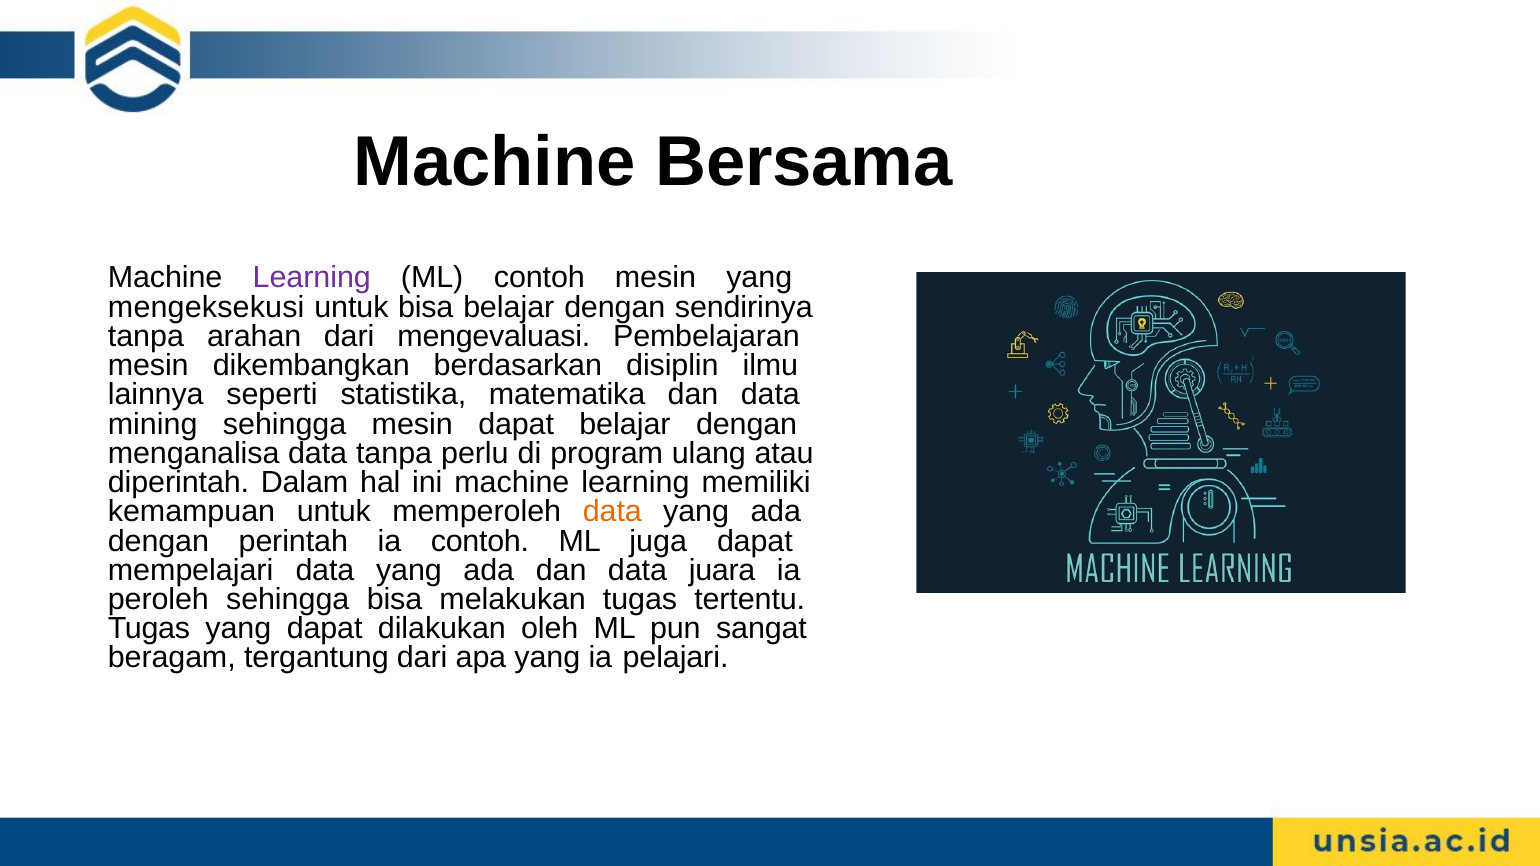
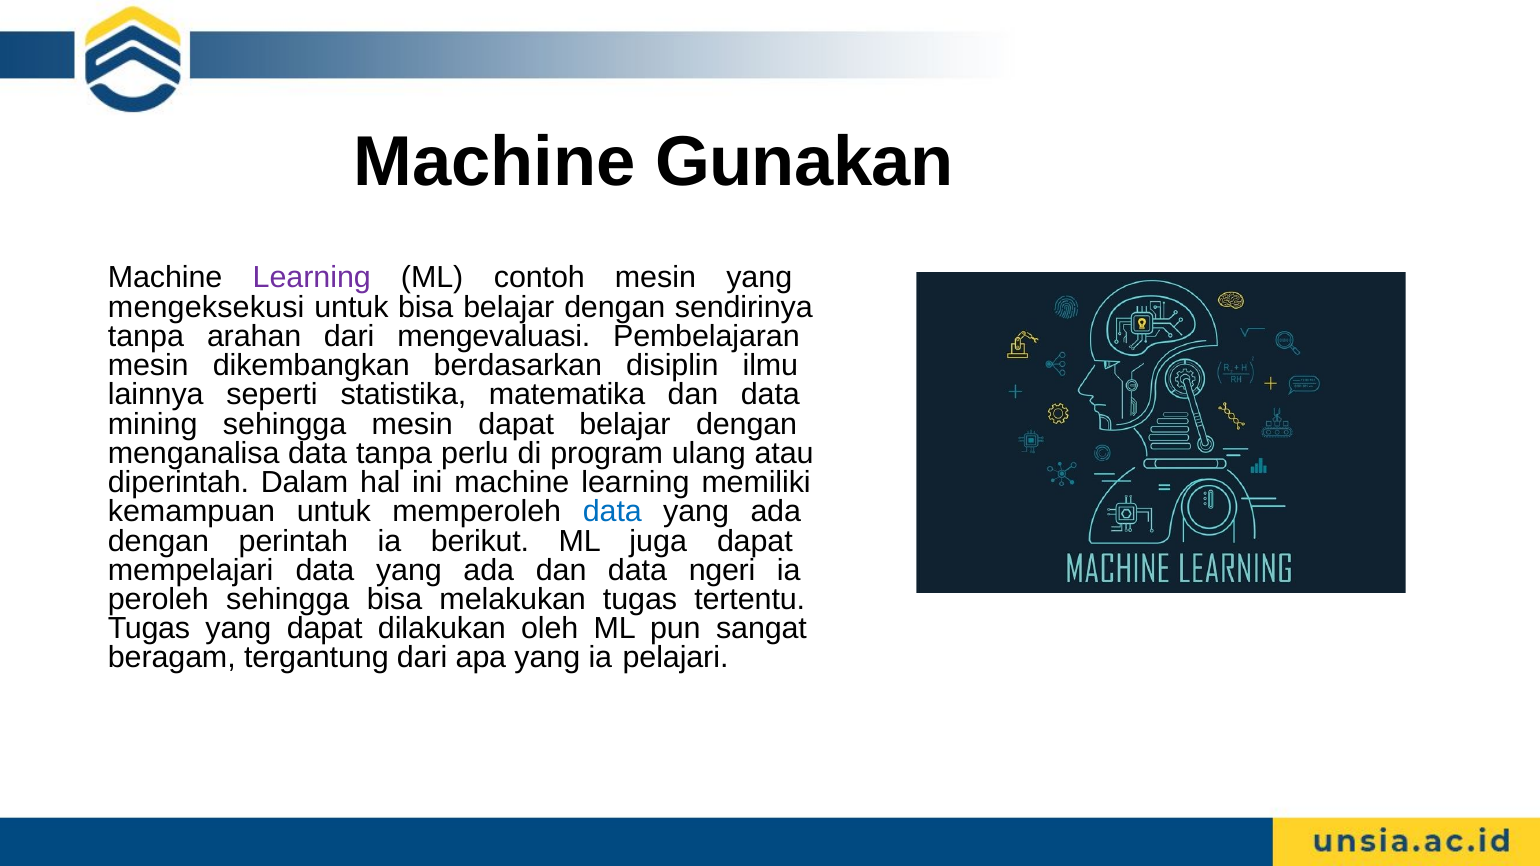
Bersama: Bersama -> Gunakan
data at (612, 512) colour: orange -> blue
ia contoh: contoh -> berikut
juara: juara -> ngeri
